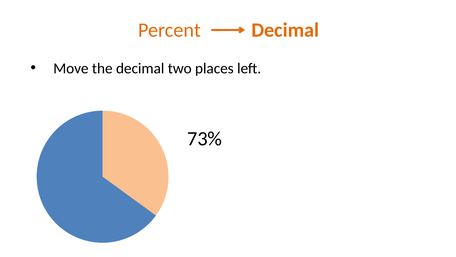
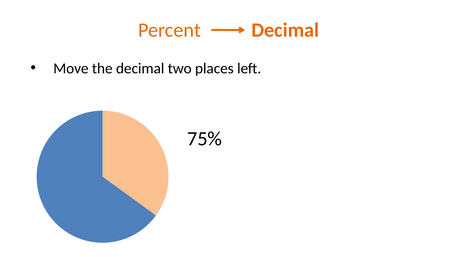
73%: 73% -> 75%
